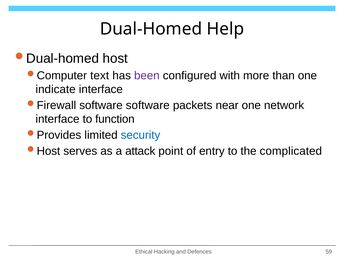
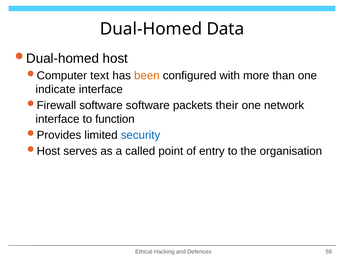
Help: Help -> Data
been colour: purple -> orange
near: near -> their
attack: attack -> called
complicated: complicated -> organisation
